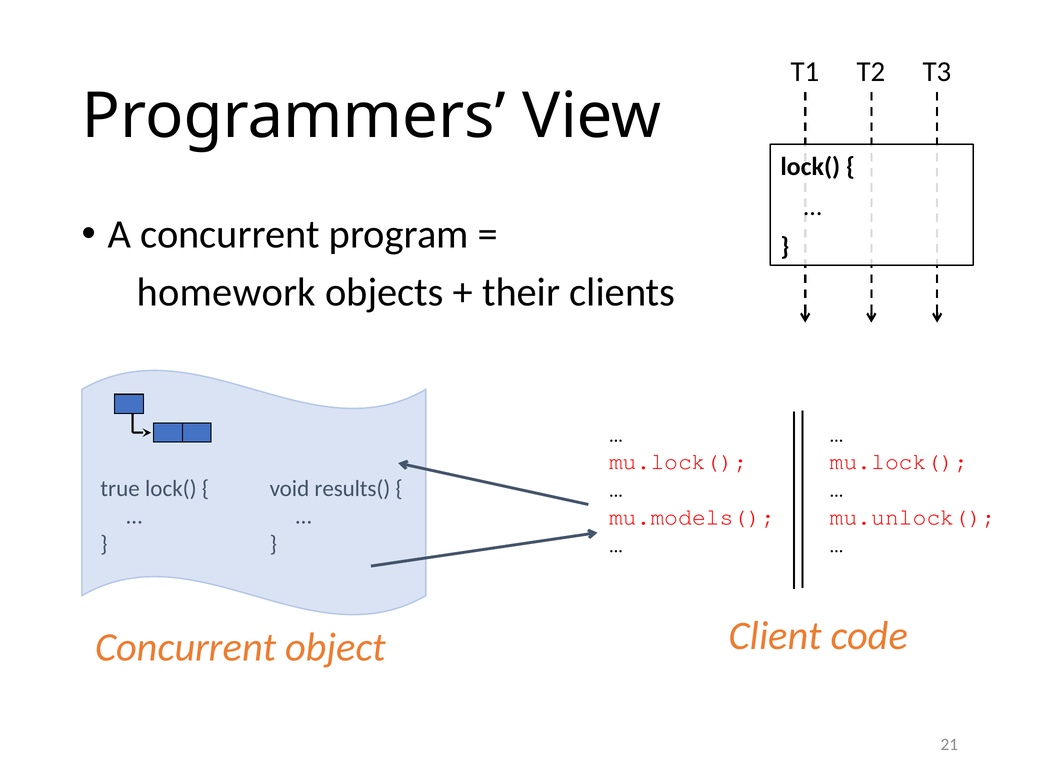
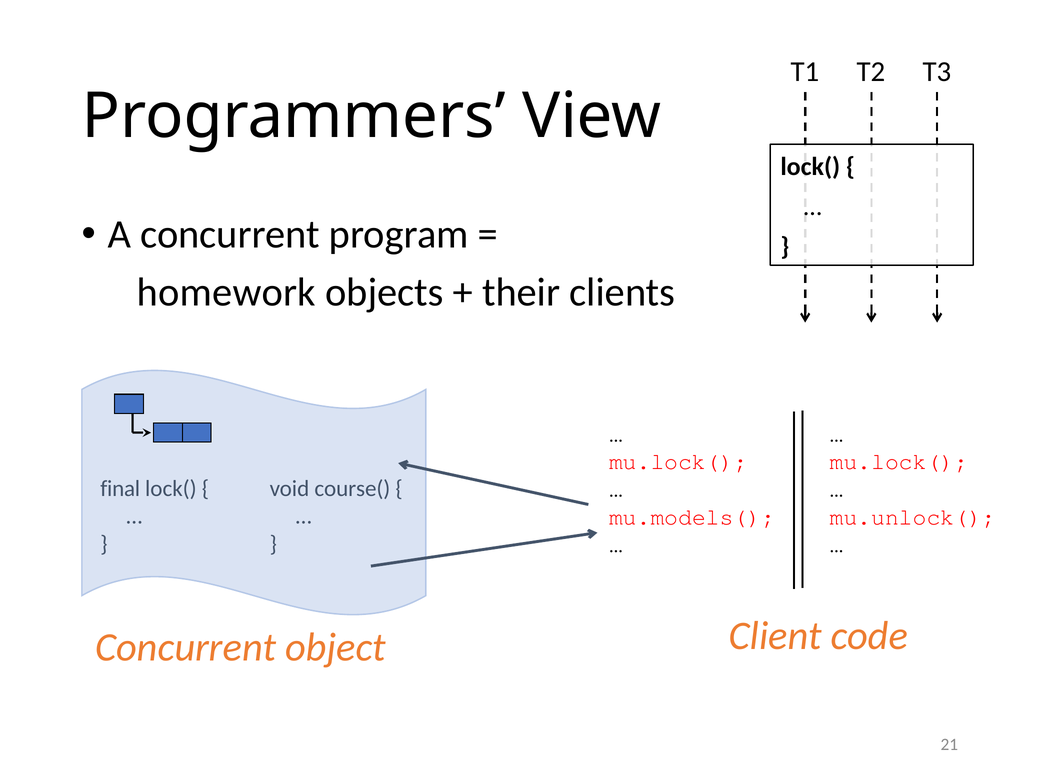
true: true -> final
results(: results( -> course(
